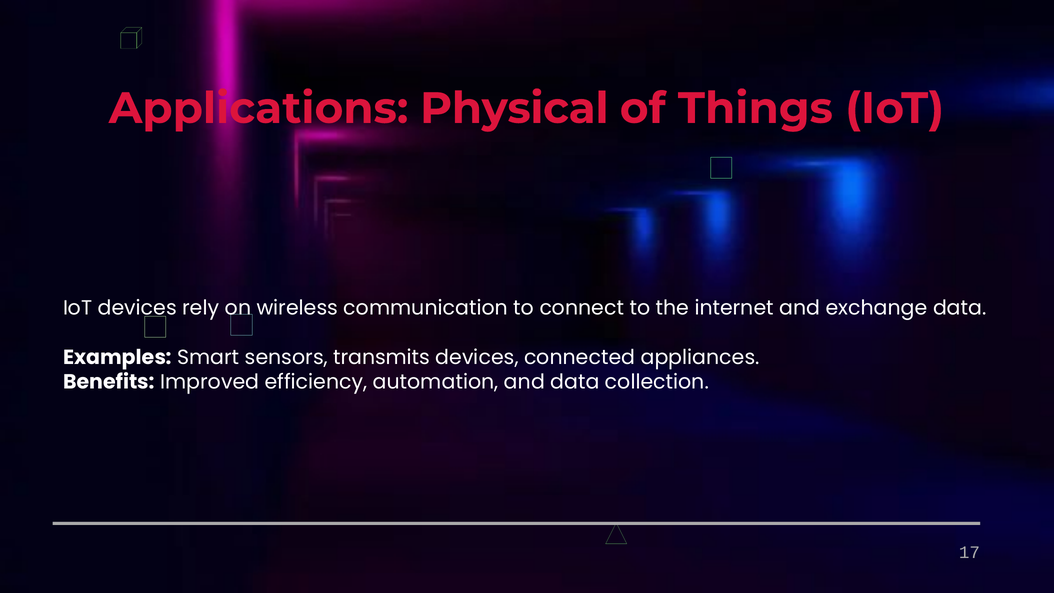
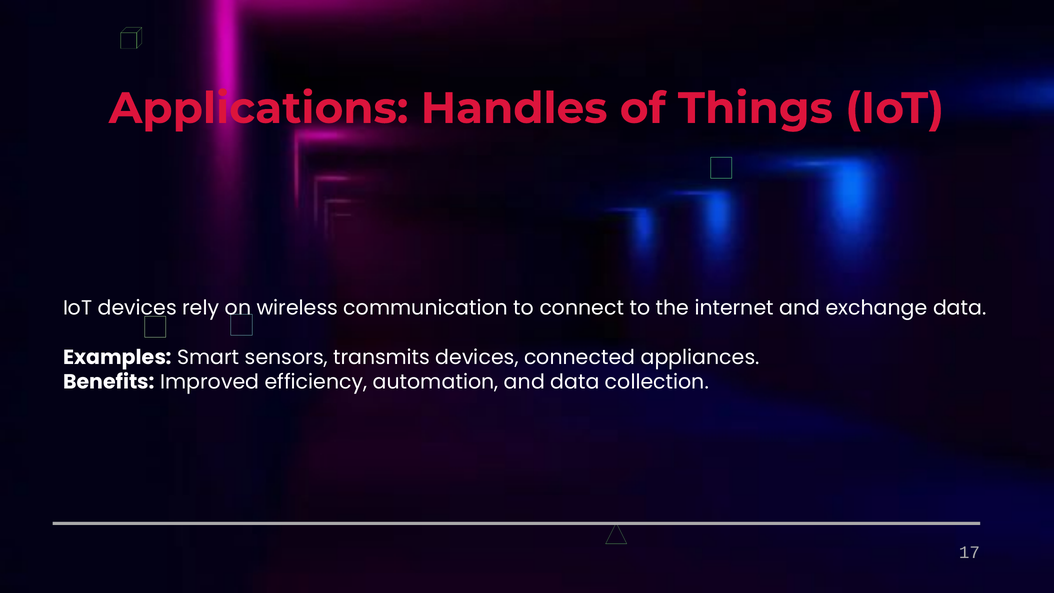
Physical: Physical -> Handles
